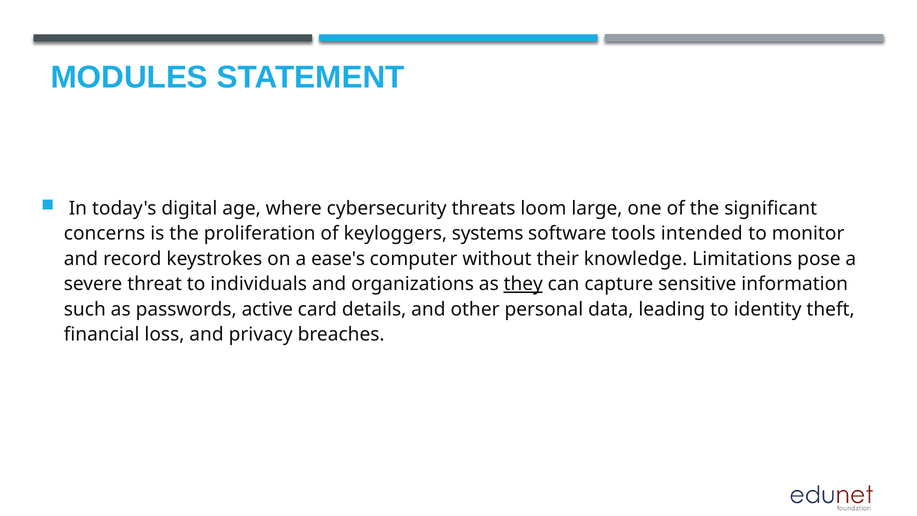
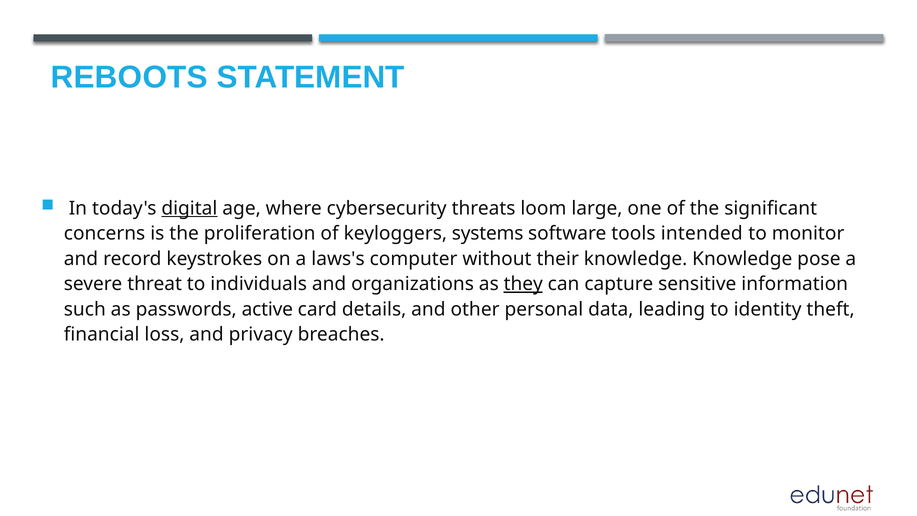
MODULES: MODULES -> REBOOTS
digital underline: none -> present
ease's: ease's -> laws's
knowledge Limitations: Limitations -> Knowledge
